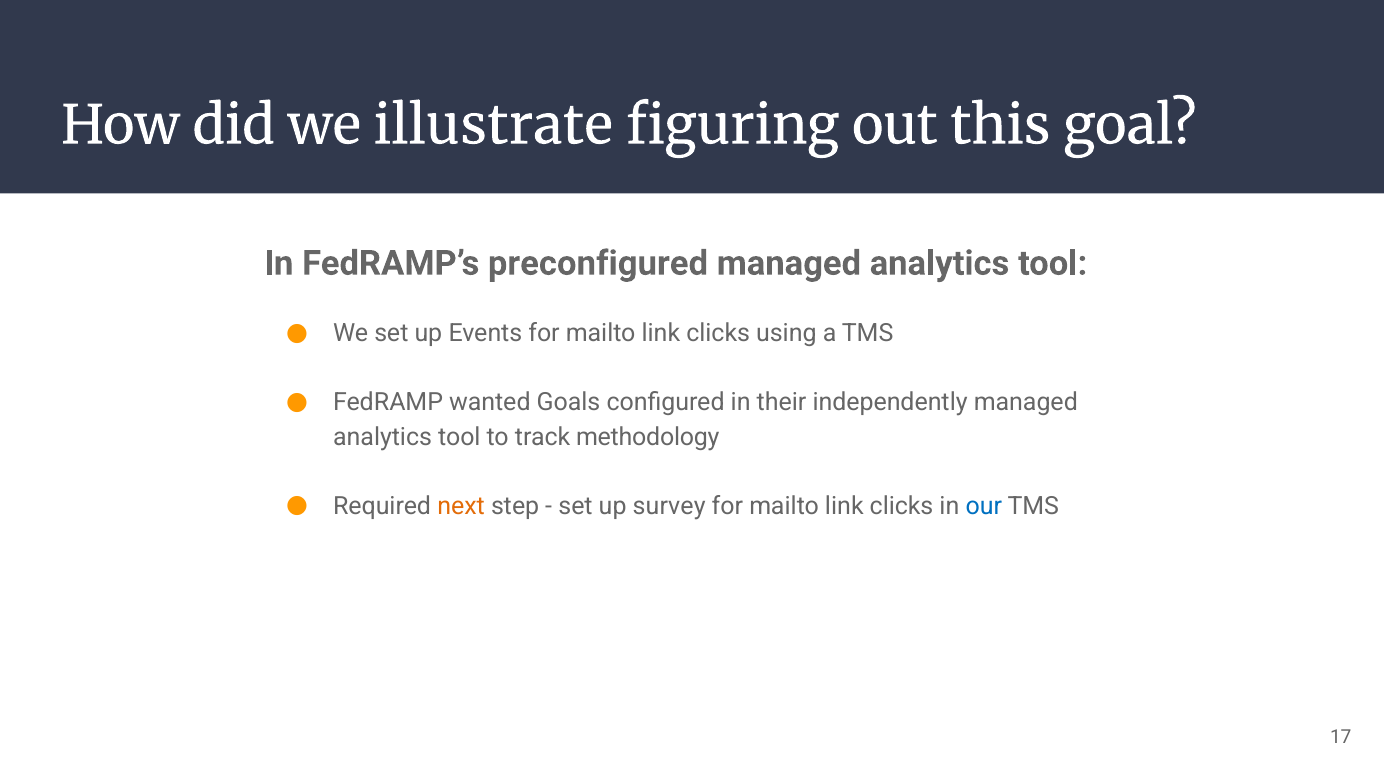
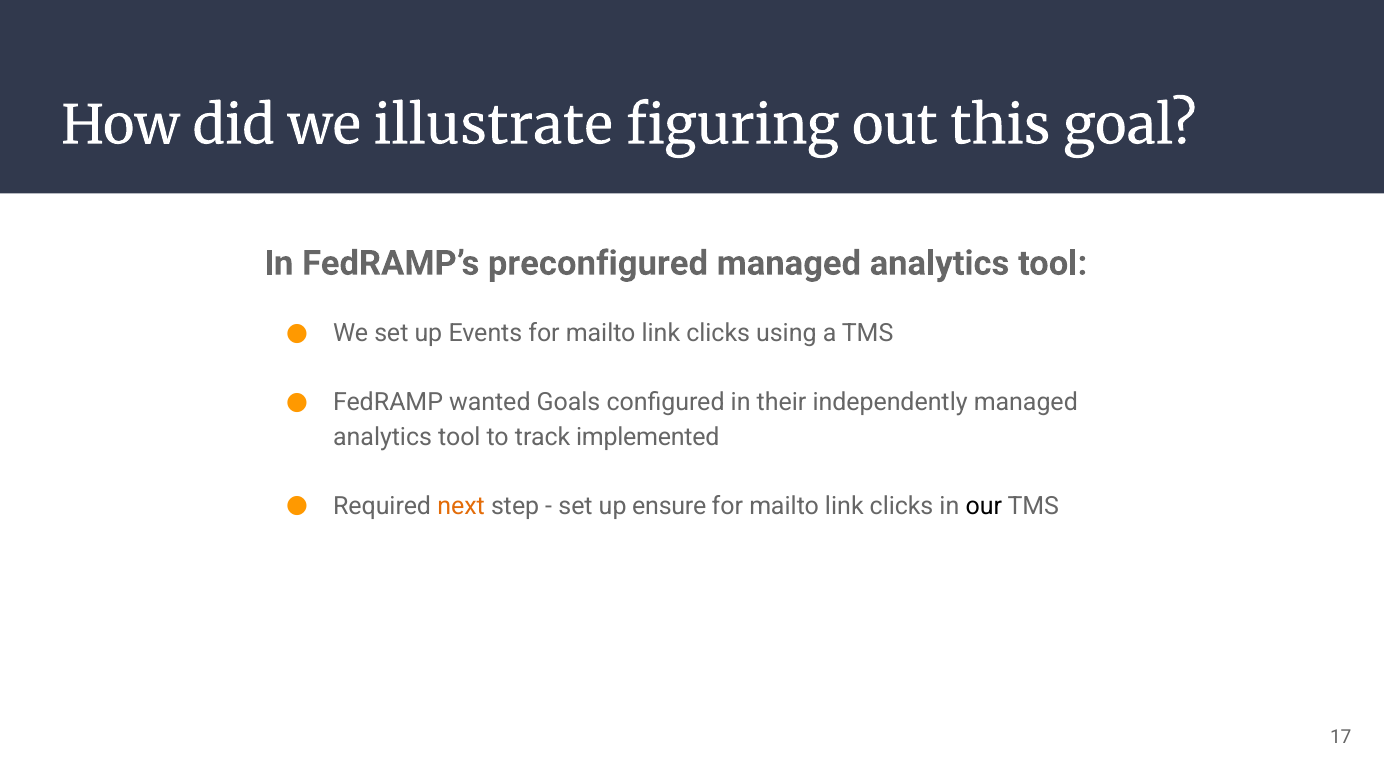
methodology: methodology -> implemented
survey: survey -> ensure
our colour: blue -> black
